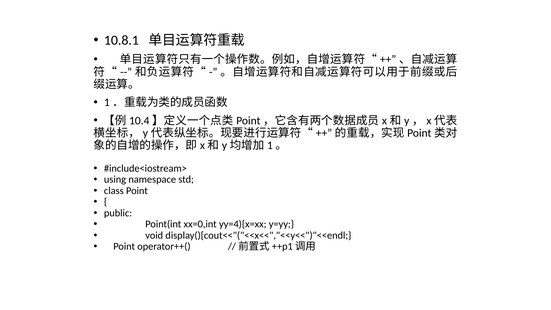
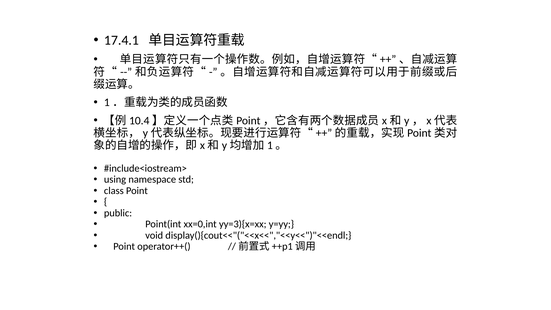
10.8.1: 10.8.1 -> 17.4.1
yy=4){x=xx: yy=4){x=xx -> yy=3){x=xx
